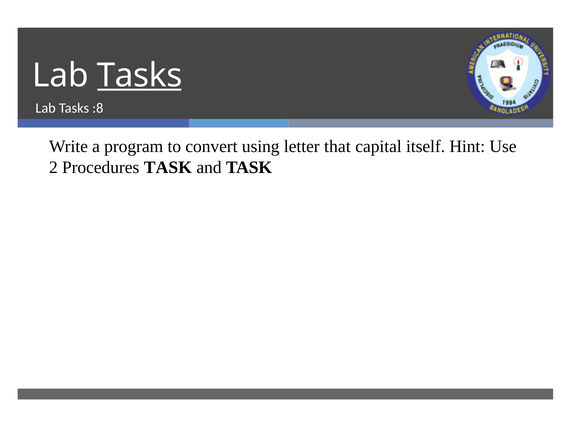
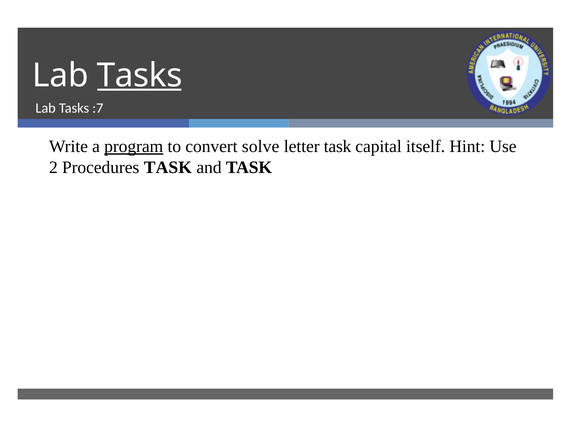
:8: :8 -> :7
program underline: none -> present
using: using -> solve
letter that: that -> task
